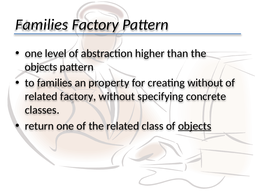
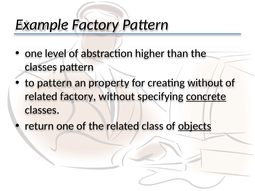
Families at (42, 25): Families -> Example
objects at (41, 67): objects -> classes
to families: families -> pattern
concrete underline: none -> present
